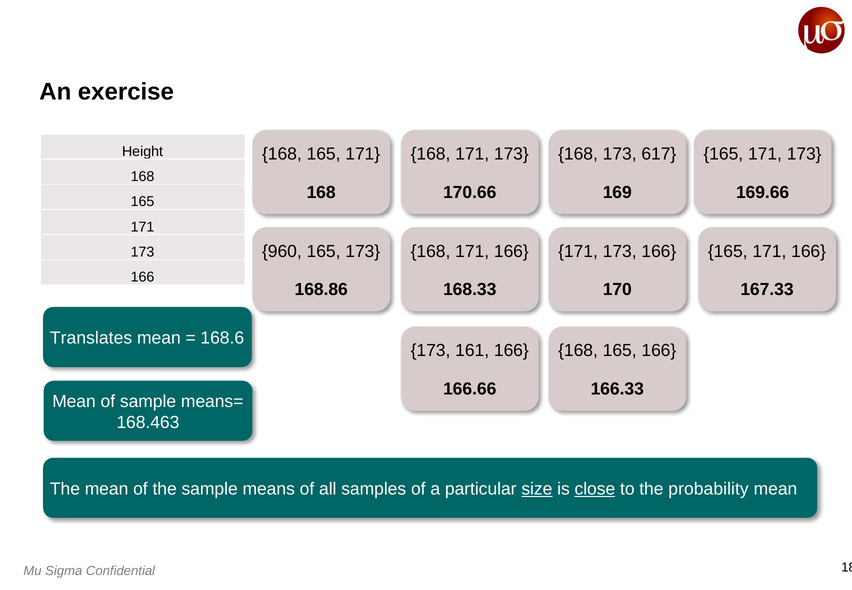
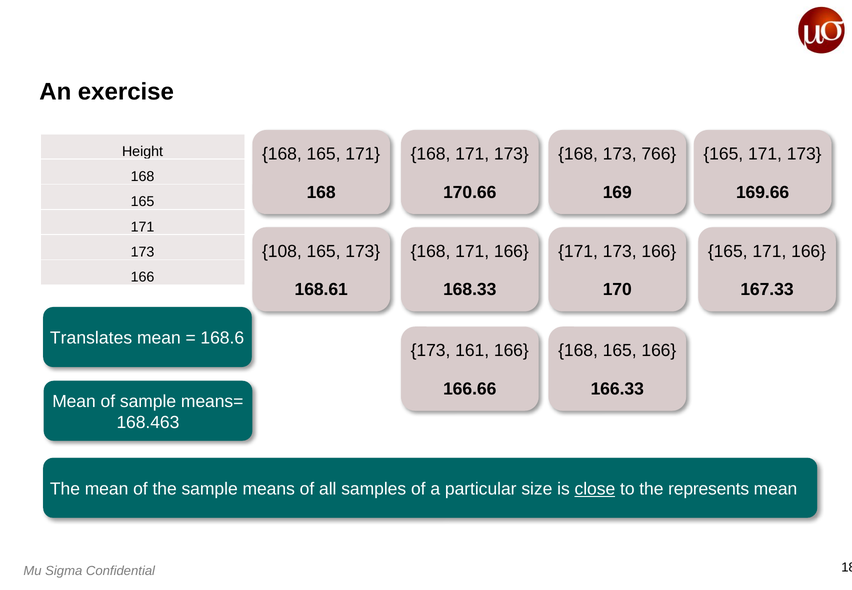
617: 617 -> 766
960: 960 -> 108
168.86: 168.86 -> 168.61
size underline: present -> none
probability: probability -> represents
